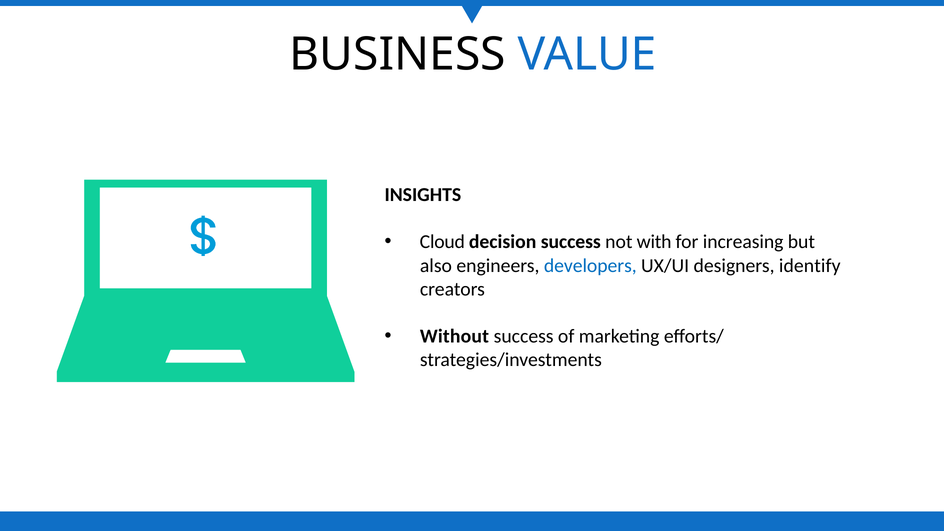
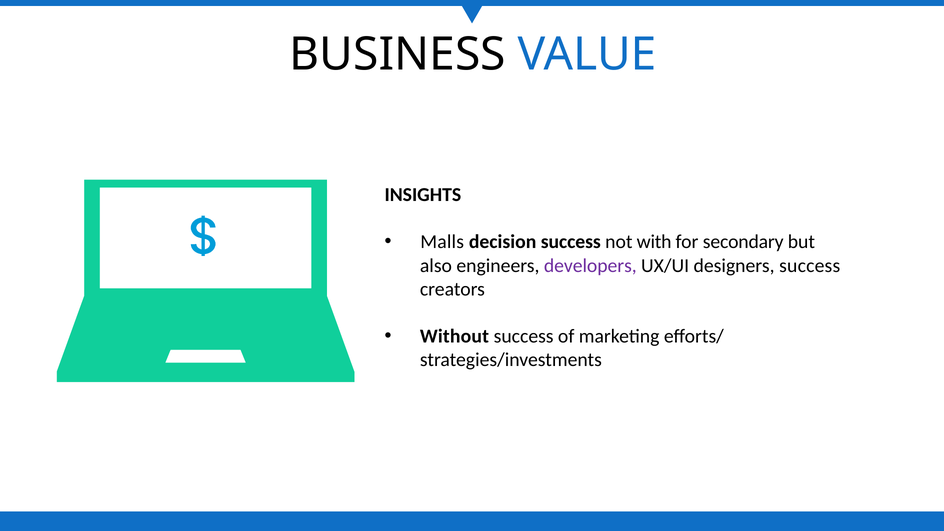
Cloud: Cloud -> Malls
increasing: increasing -> secondary
developers colour: blue -> purple
designers identify: identify -> success
